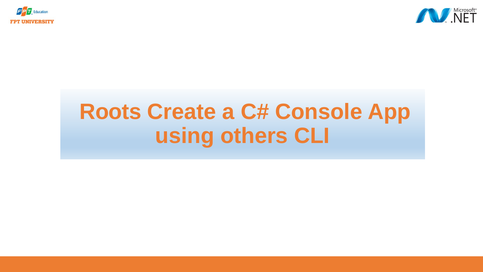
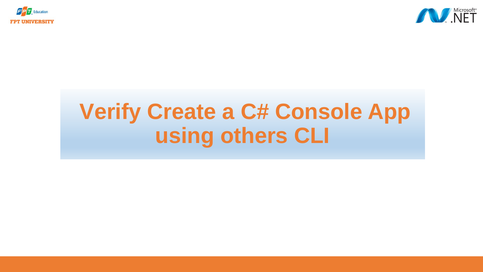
Roots: Roots -> Verify
